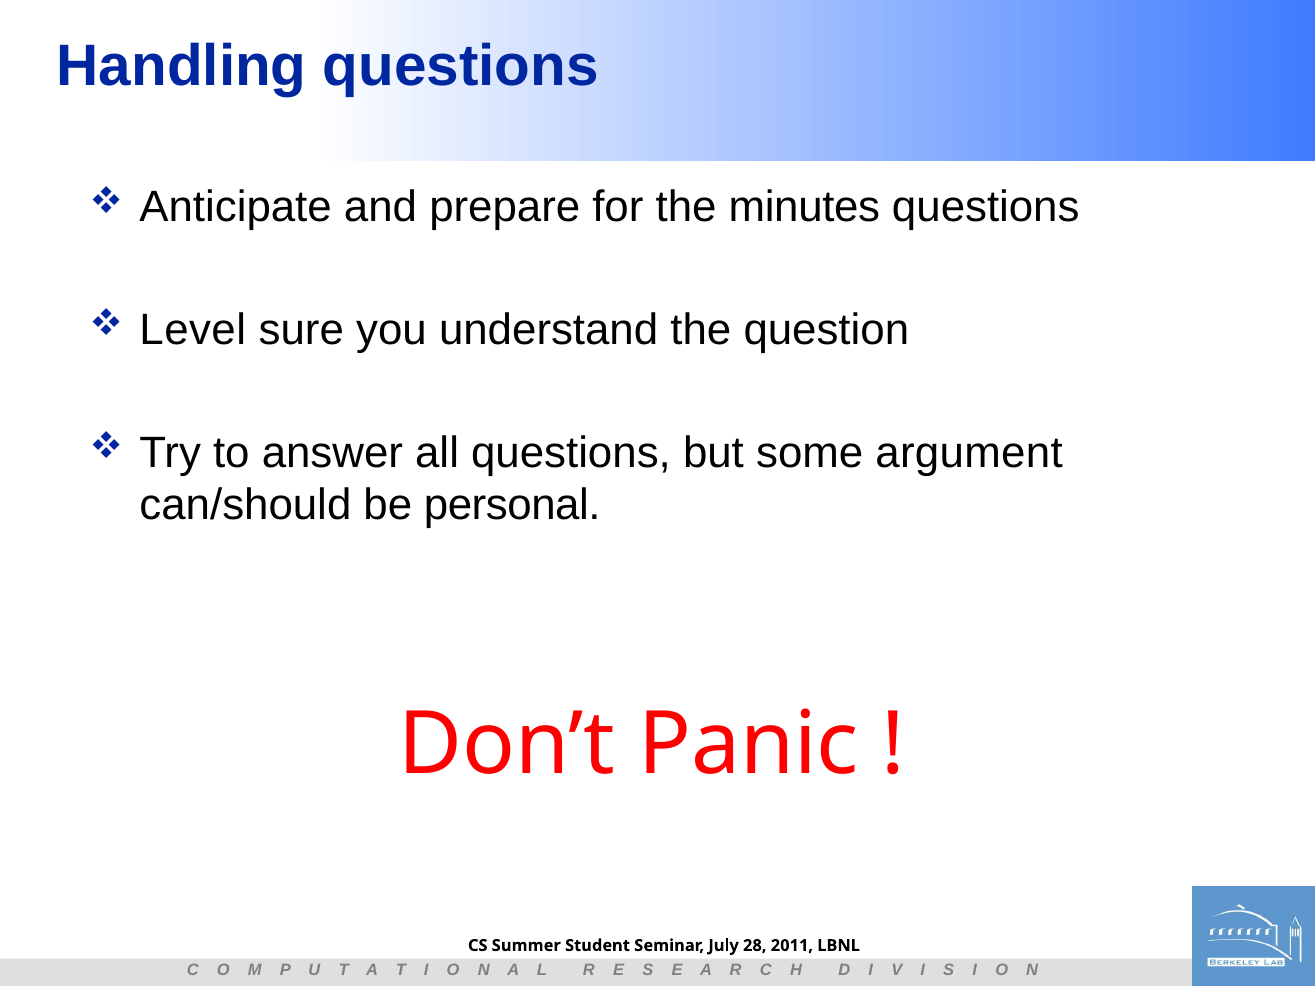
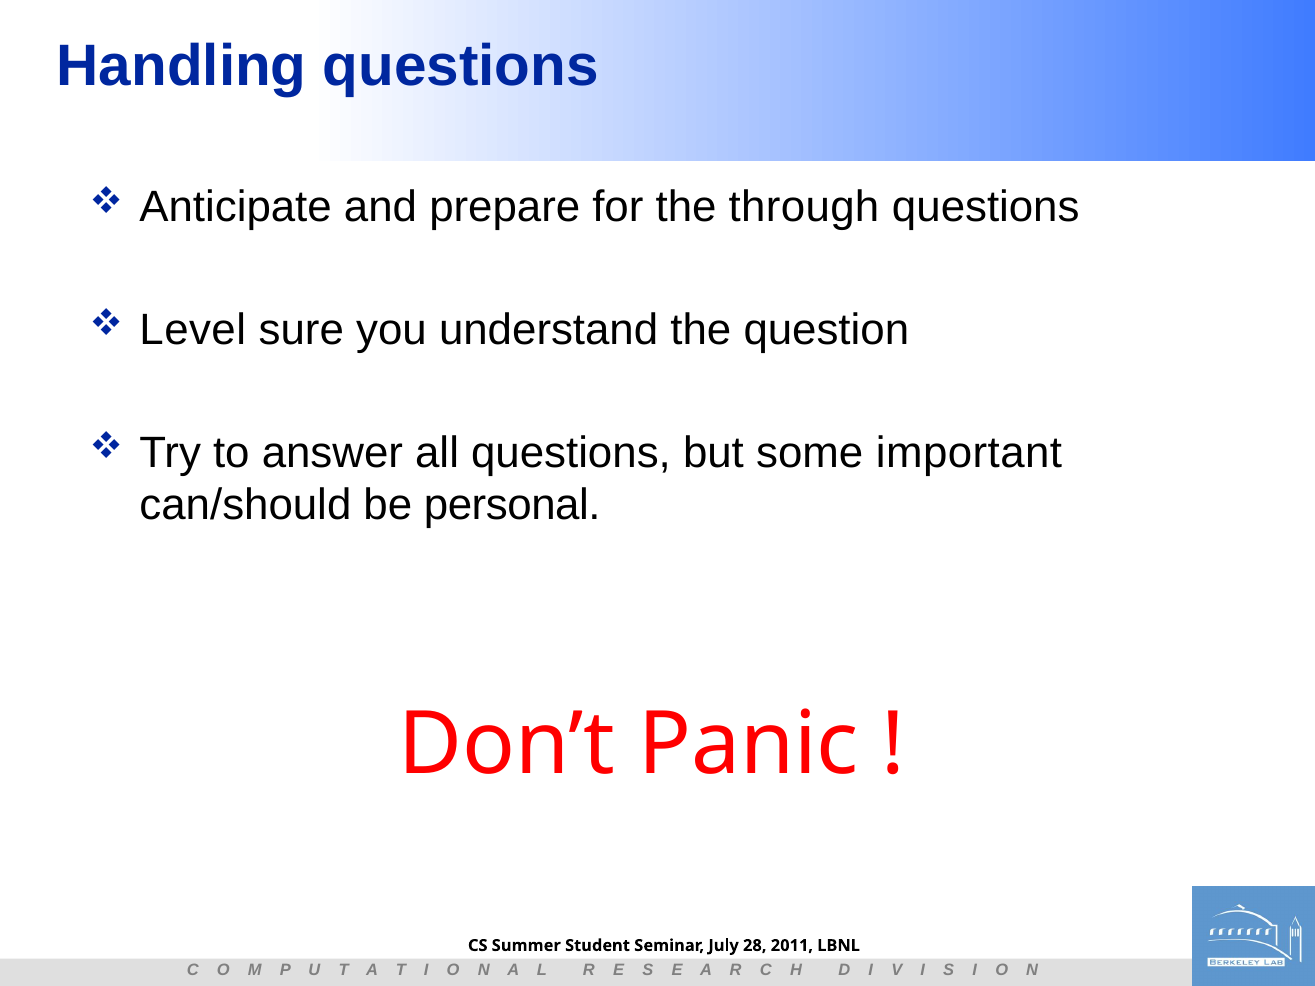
minutes: minutes -> through
argument: argument -> important
